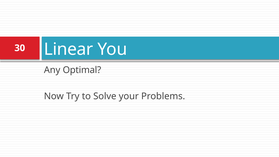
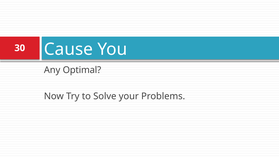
Linear: Linear -> Cause
